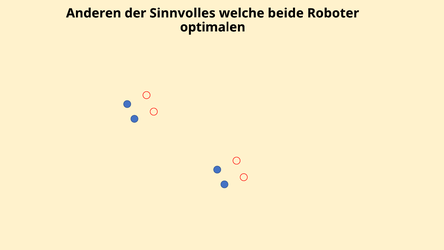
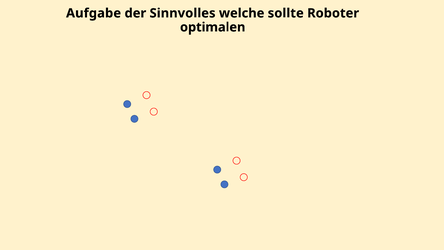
Anderen: Anderen -> Aufgabe
beide: beide -> sollte
